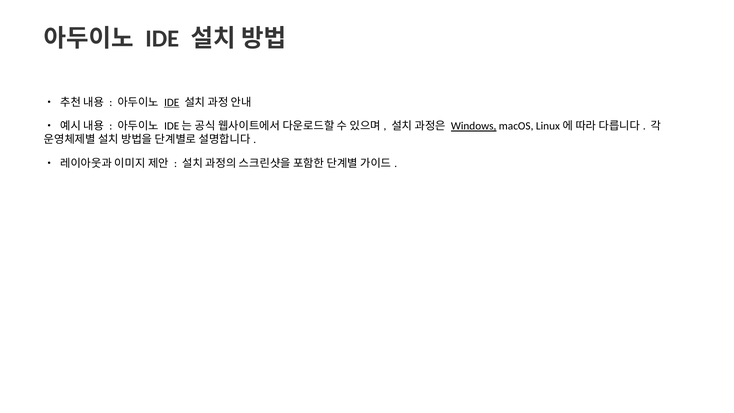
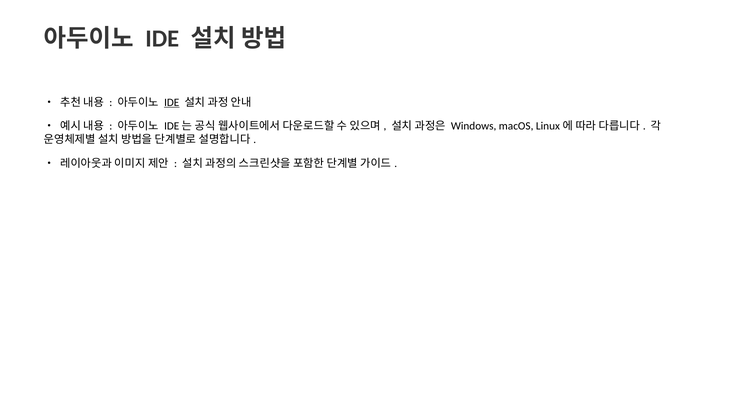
Windows underline: present -> none
